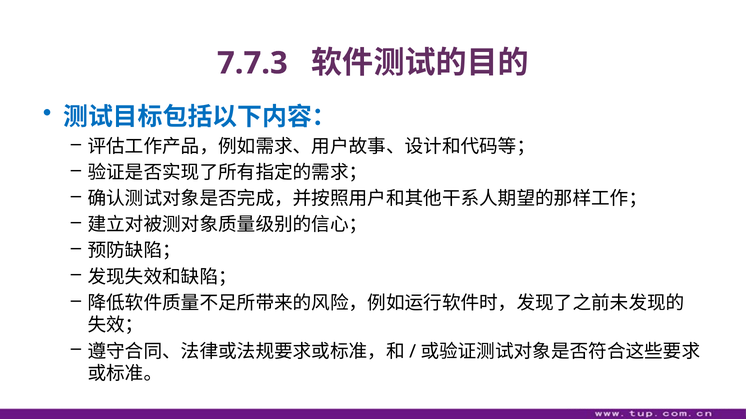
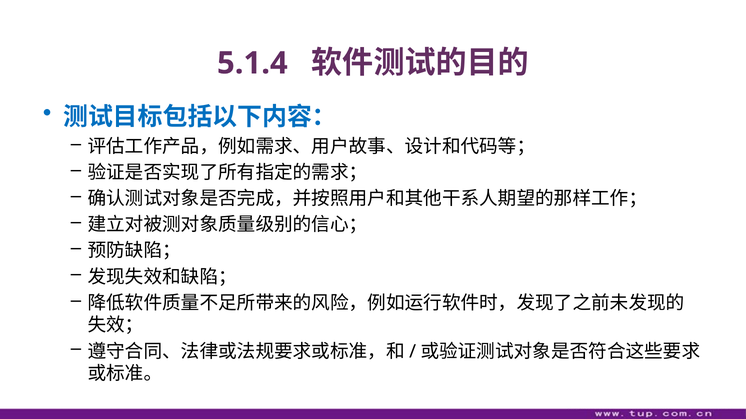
7.7.3: 7.7.3 -> 5.1.4
